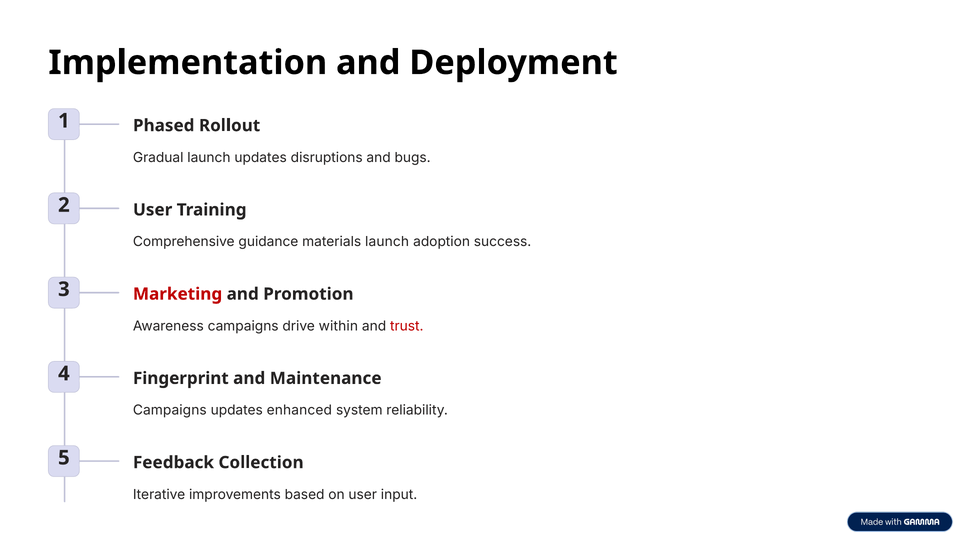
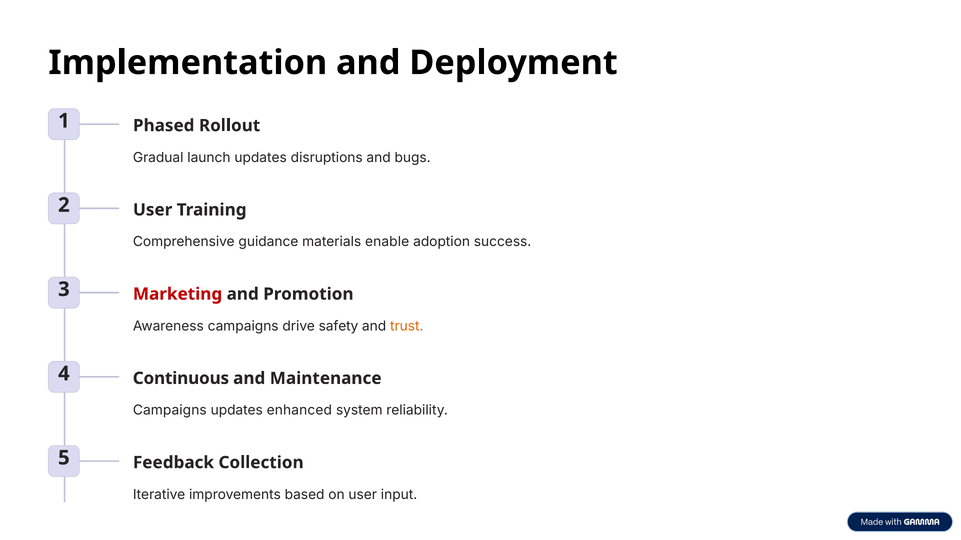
materials launch: launch -> enable
within: within -> safety
trust colour: red -> orange
Fingerprint: Fingerprint -> Continuous
